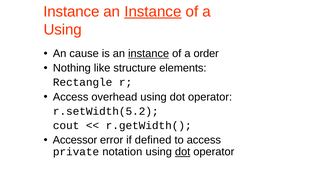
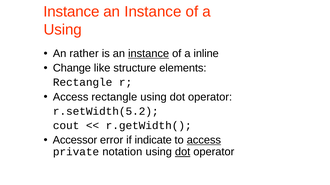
Instance at (153, 12) underline: present -> none
cause: cause -> rather
order: order -> inline
Nothing: Nothing -> Change
Access overhead: overhead -> rectangle
defined: defined -> indicate
access at (204, 141) underline: none -> present
